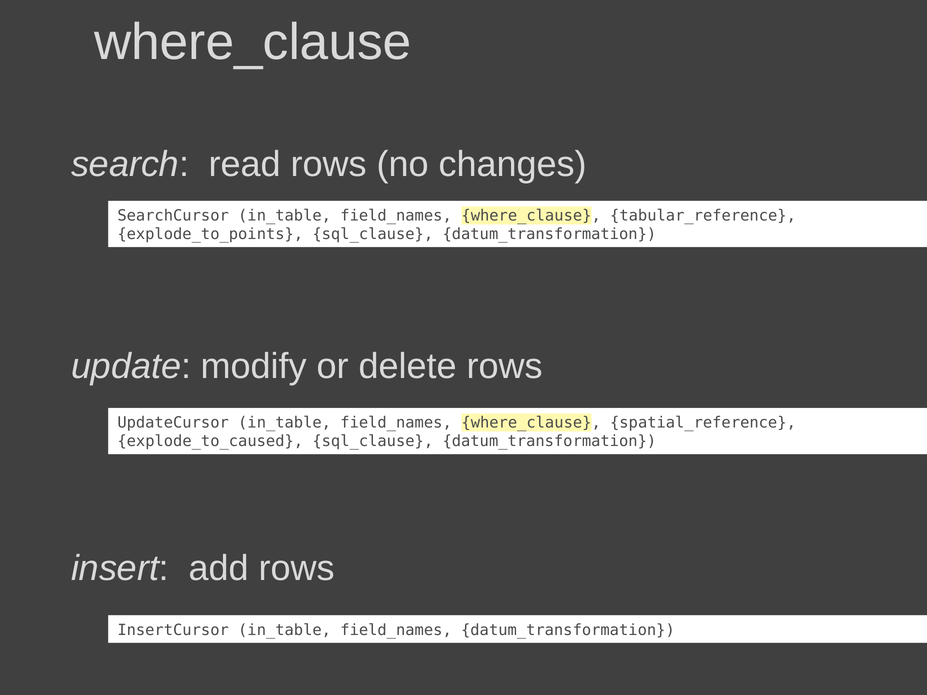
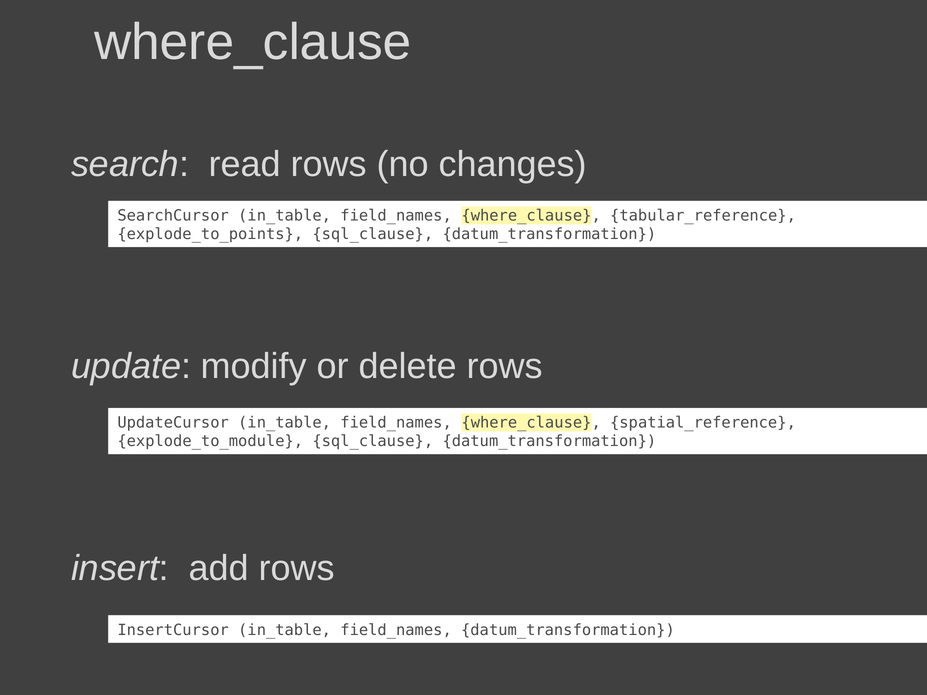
explode_to_caused: explode_to_caused -> explode_to_module
